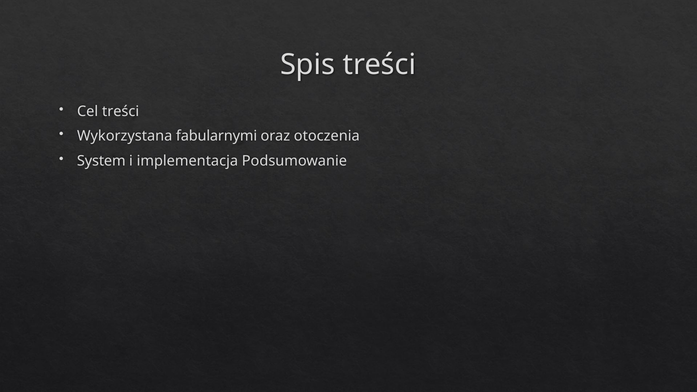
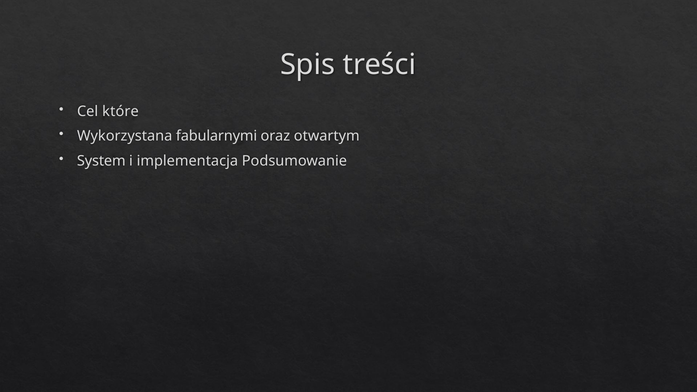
Cel treści: treści -> które
otoczenia: otoczenia -> otwartym
